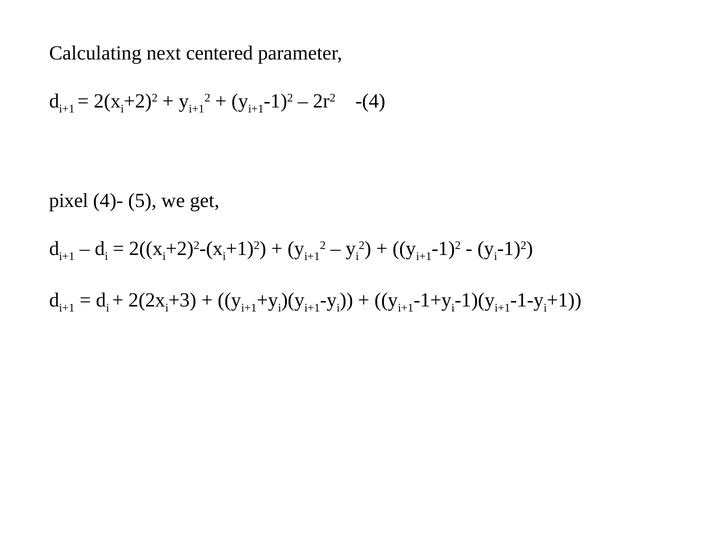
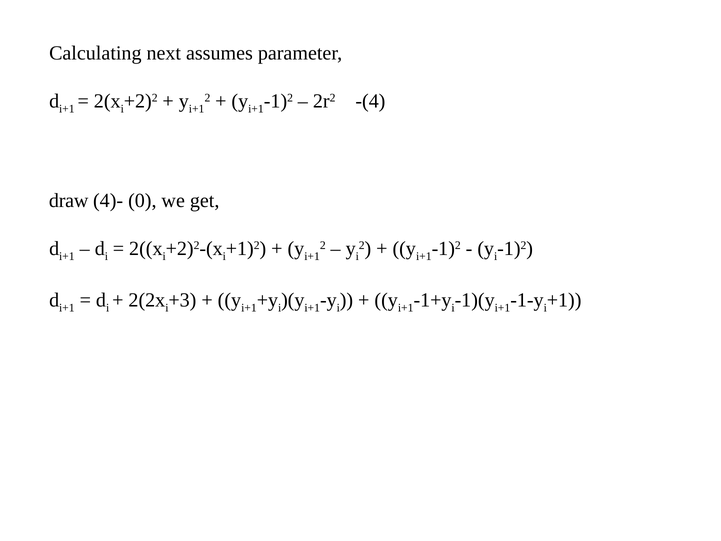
centered: centered -> assumes
pixel: pixel -> draw
5: 5 -> 0
